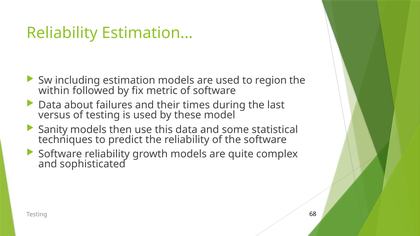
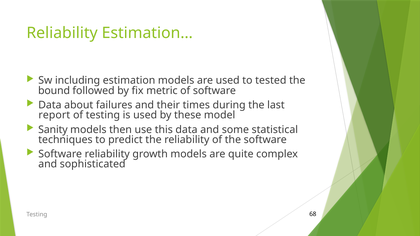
region: region -> tested
within: within -> bound
versus: versus -> report
